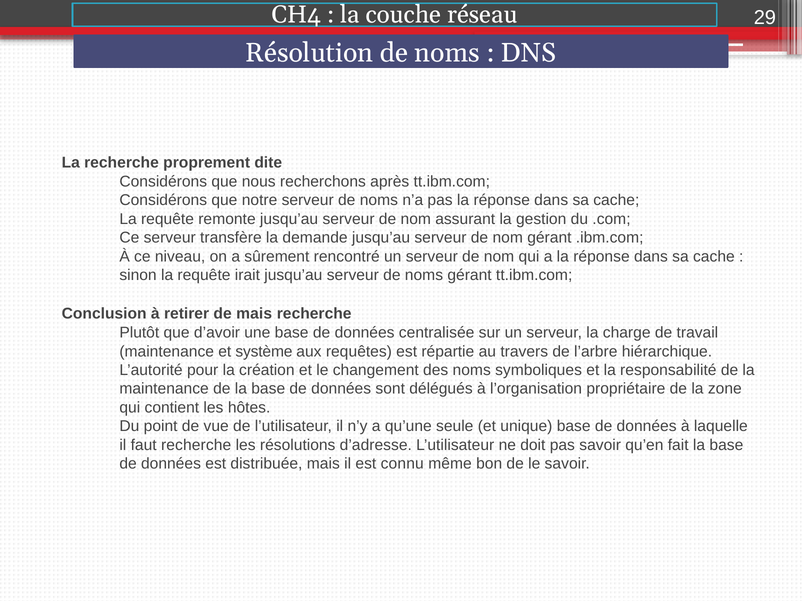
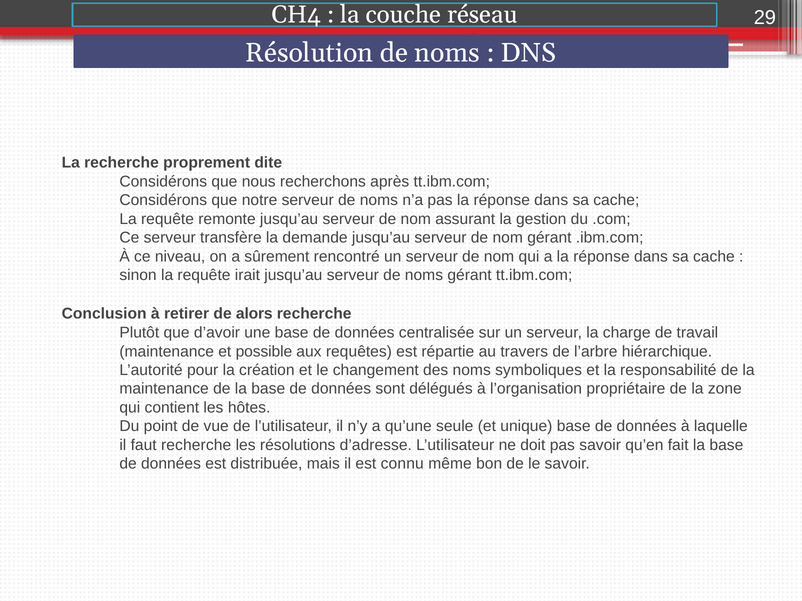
de mais: mais -> alors
système: système -> possible
